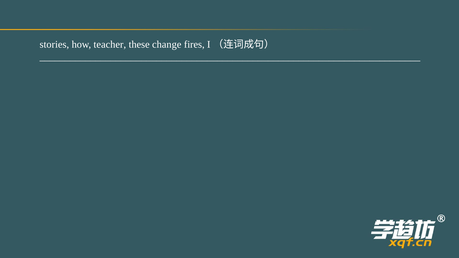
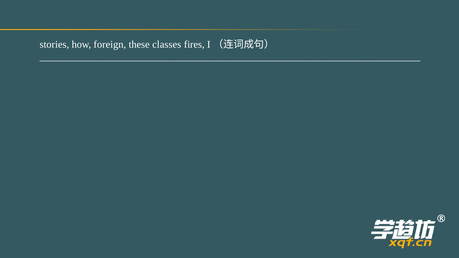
teacher: teacher -> foreign
change: change -> classes
